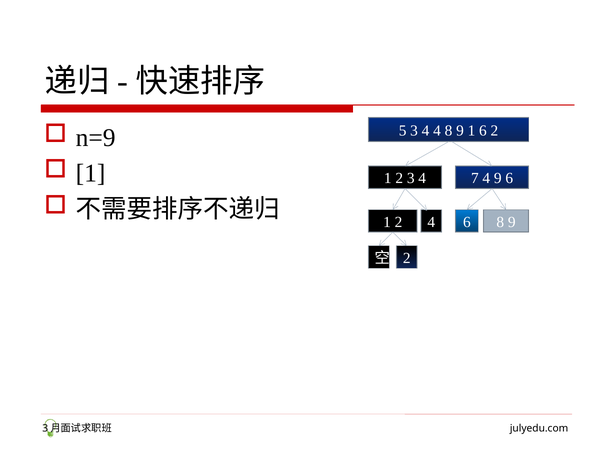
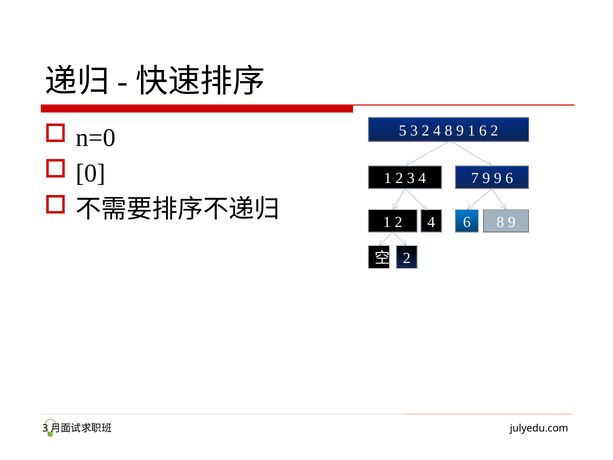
5 3 4: 4 -> 2
n=9: n=9 -> n=0
1 at (91, 173): 1 -> 0
7 4: 4 -> 9
